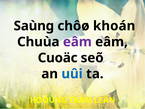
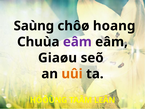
khoán: khoán -> hoang
Cuoäc: Cuoäc -> Giaøu
uûi colour: blue -> orange
